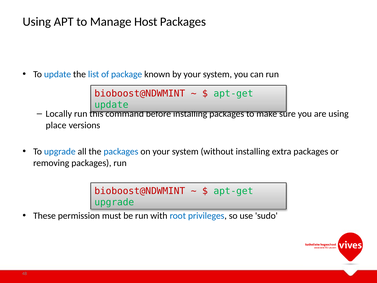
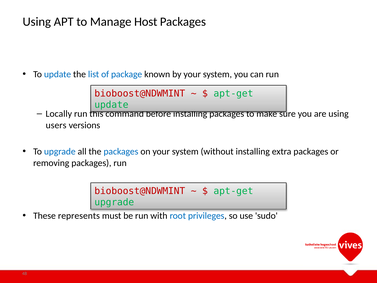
place: place -> users
permission: permission -> represents
